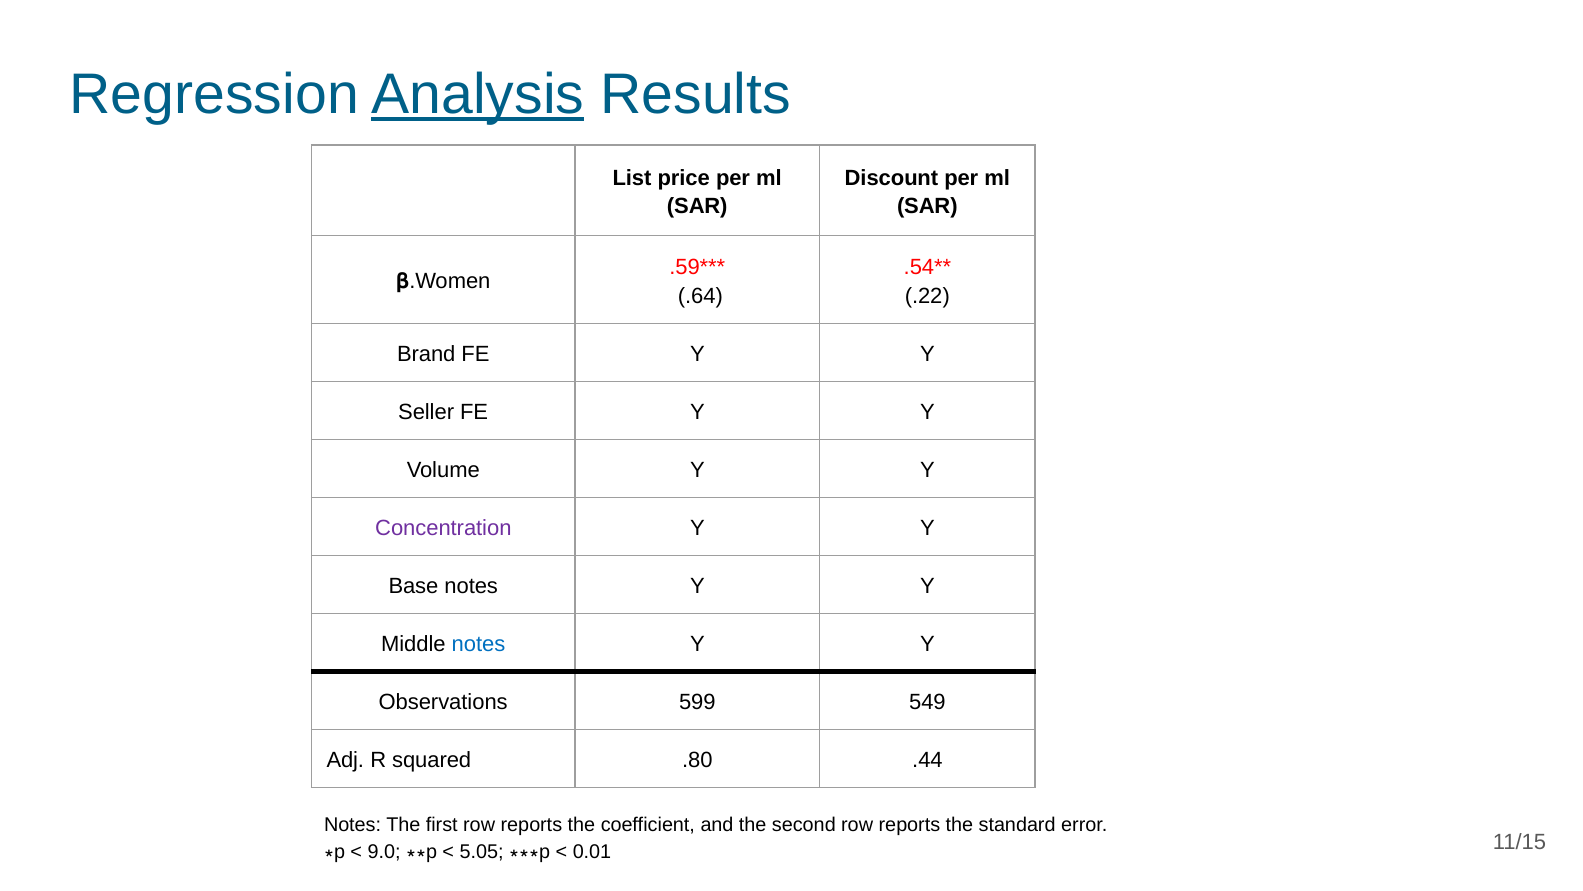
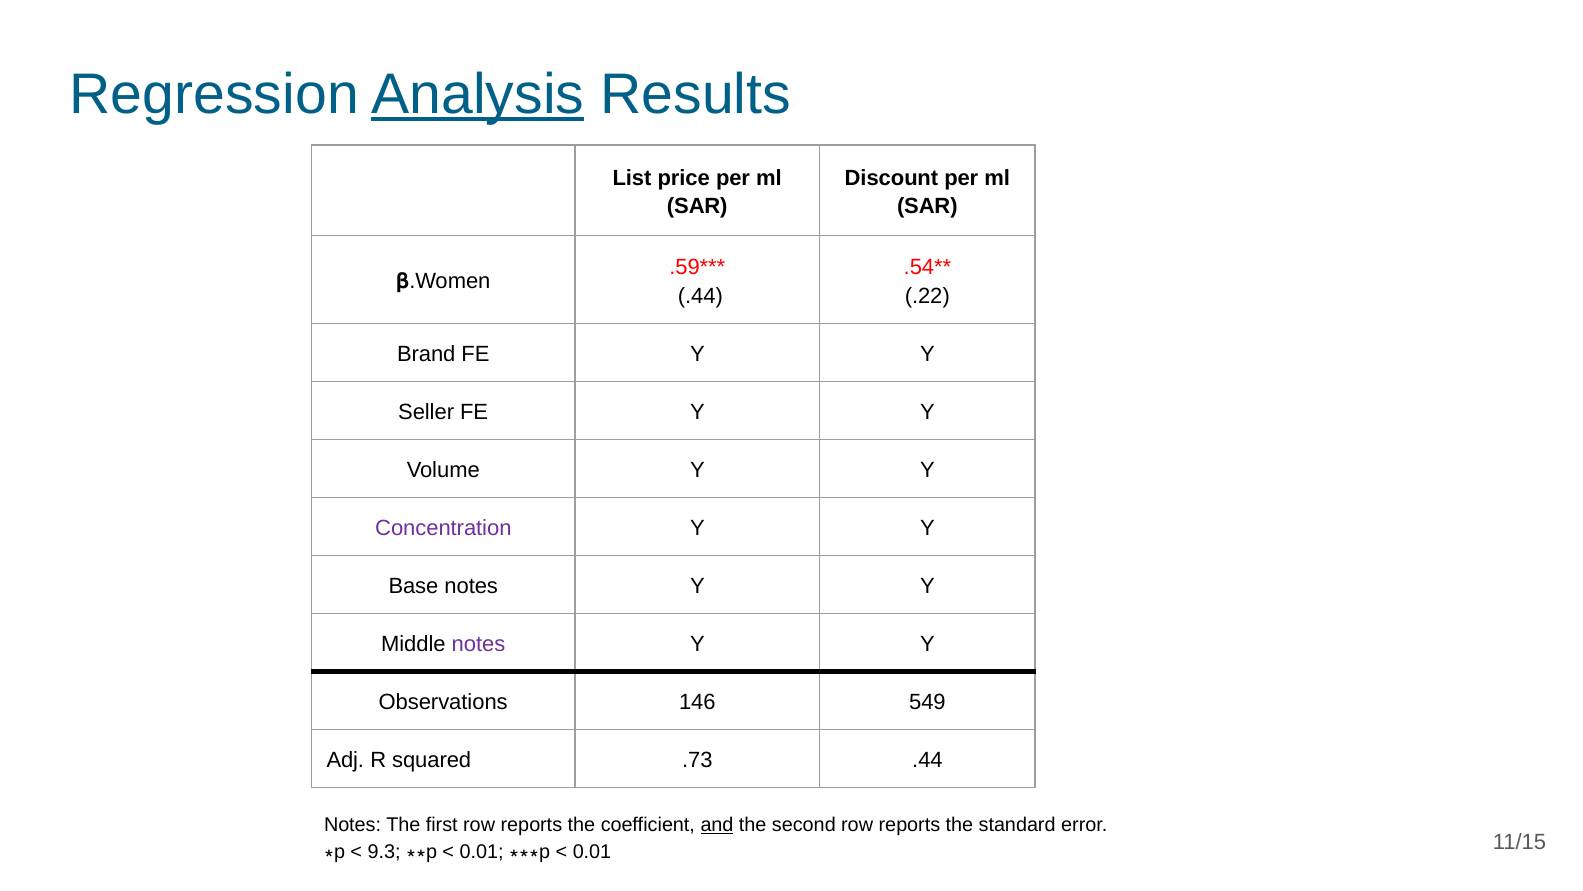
.64 at (700, 296): .64 -> .44
notes at (479, 644) colour: blue -> purple
599: 599 -> 146
.80: .80 -> .73
and underline: none -> present
9.0: 9.0 -> 9.3
5.05 at (482, 852): 5.05 -> 0.01
